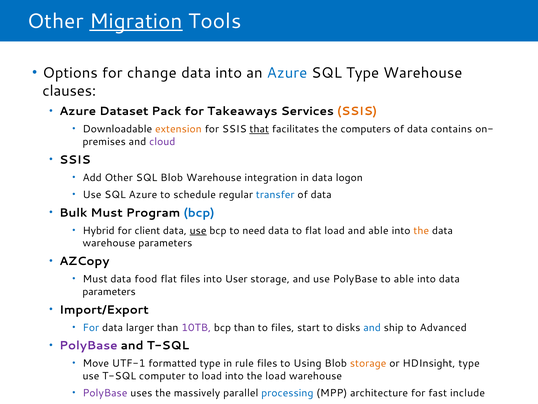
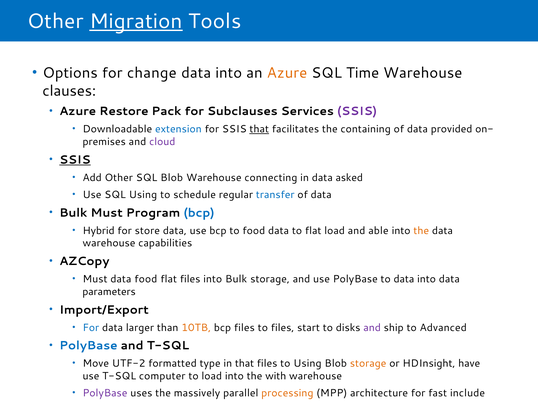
Azure at (287, 73) colour: blue -> orange
SQL Type: Type -> Time
Dataset: Dataset -> Restore
Takeaways: Takeaways -> Subclauses
SSIS at (357, 111) colour: orange -> purple
extension colour: orange -> blue
computers: computers -> containing
contains: contains -> provided
SSIS at (75, 160) underline: none -> present
integration: integration -> connecting
logon: logon -> asked
SQL Azure: Azure -> Using
client: client -> store
use at (198, 230) underline: present -> none
to need: need -> food
warehouse parameters: parameters -> capabilities
into User: User -> Bulk
to able: able -> data
10TB colour: purple -> orange
bcp than: than -> files
and at (372, 327) colour: blue -> purple
PolyBase at (88, 345) colour: purple -> blue
UTF-1: UTF-1 -> UTF-2
in rule: rule -> that
HDInsight type: type -> have
the load: load -> with
processing colour: blue -> orange
